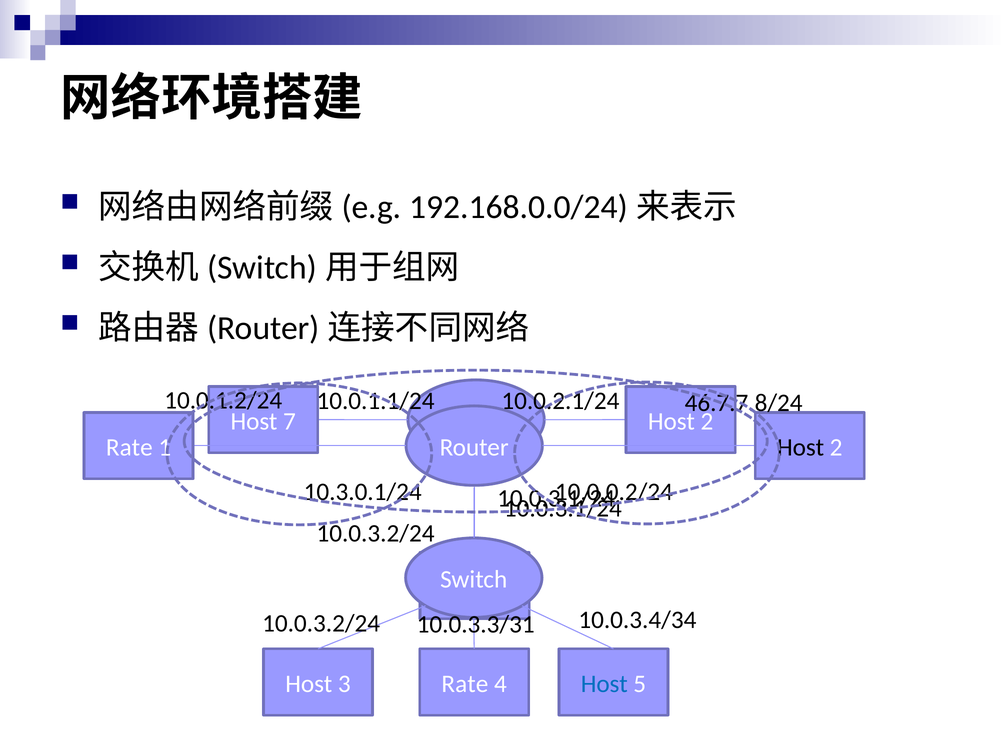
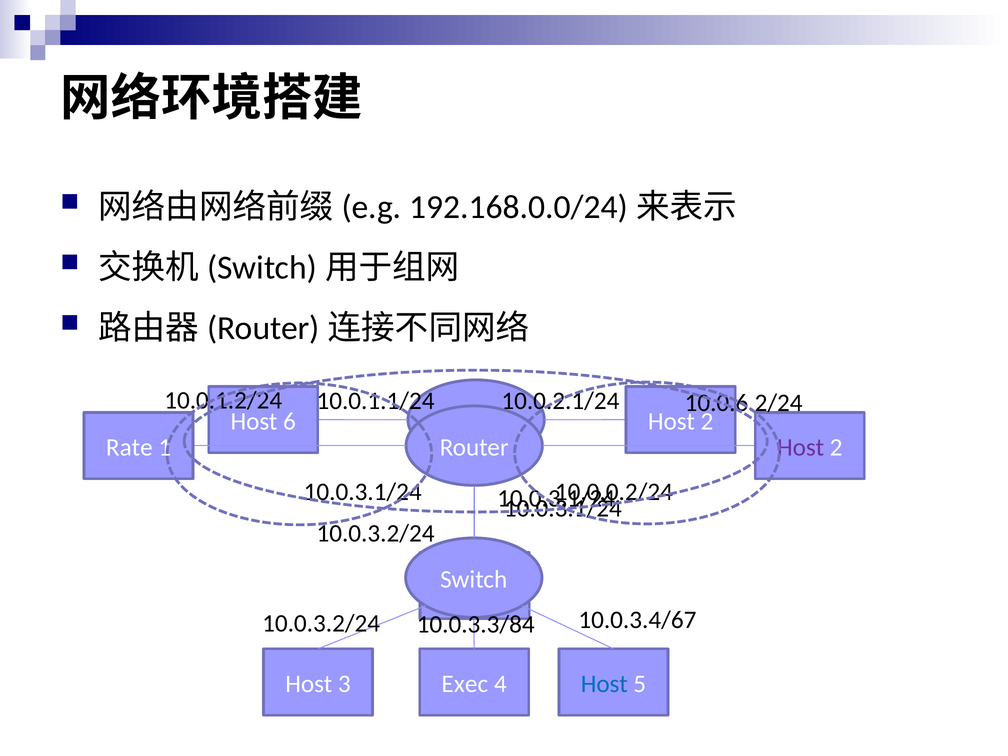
46.7.7.8/24: 46.7.7.8/24 -> 10.0.6.2/24
7: 7 -> 6
Host at (801, 447) colour: black -> purple
10.3.0.1/24 at (363, 492): 10.3.0.1/24 -> 10.0.3.1/24
10.0.3.4/34: 10.0.3.4/34 -> 10.0.3.4/67
10.0.3.3/31: 10.0.3.3/31 -> 10.0.3.3/84
3 Rate: Rate -> Exec
